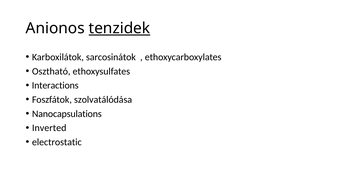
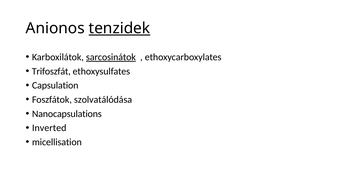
sarcosinátok underline: none -> present
Osztható: Osztható -> Trifoszfát
Interactions: Interactions -> Capsulation
electrostatic: electrostatic -> micellisation
